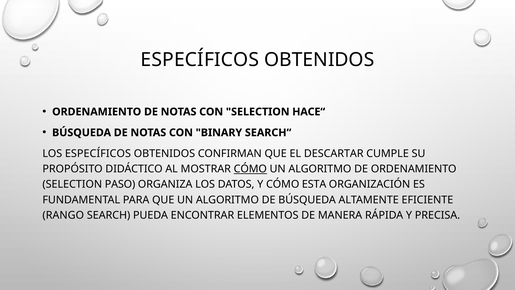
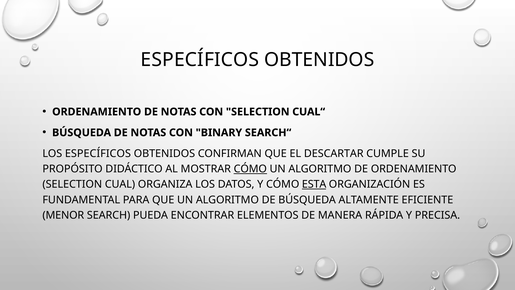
HACE“: HACE“ -> CUAL“
PASO: PASO -> CUAL
ESTA underline: none -> present
RANGO: RANGO -> MENOR
